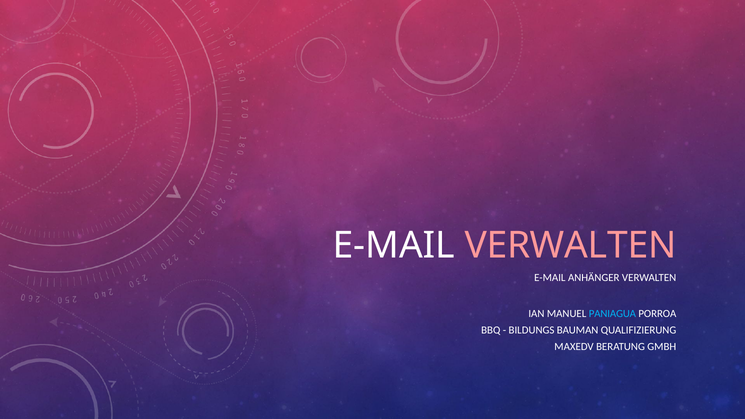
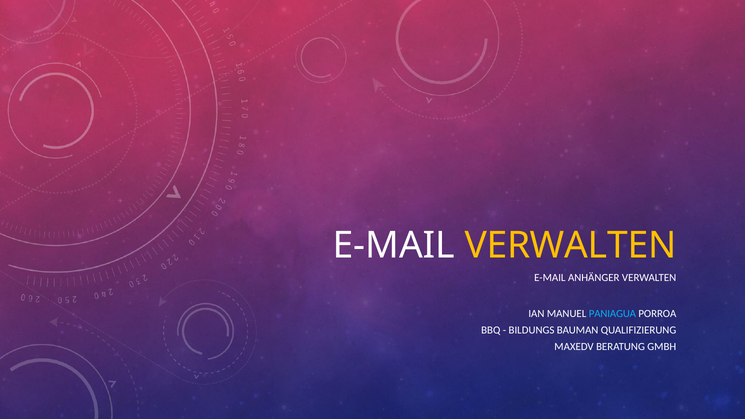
VERWALTEN at (570, 245) colour: pink -> yellow
